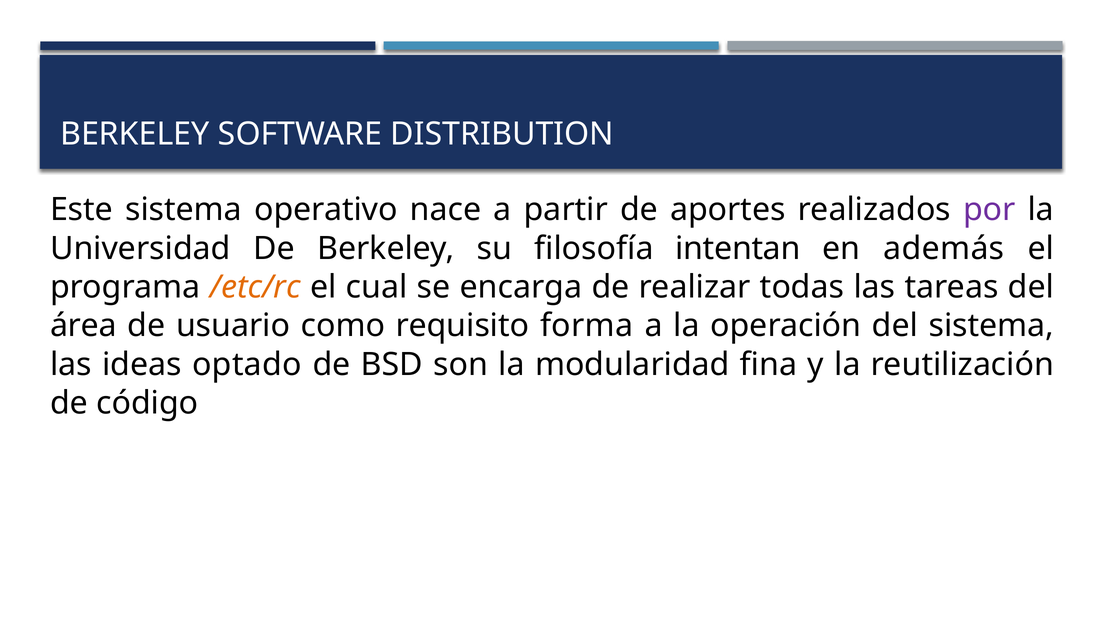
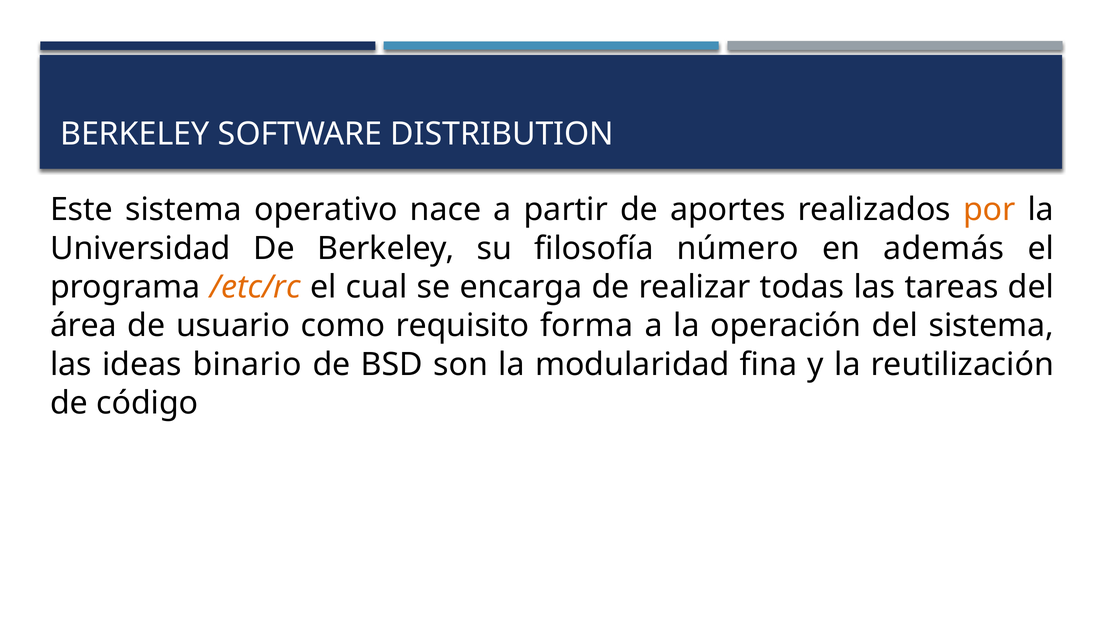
por colour: purple -> orange
intentan: intentan -> número
optado: optado -> binario
